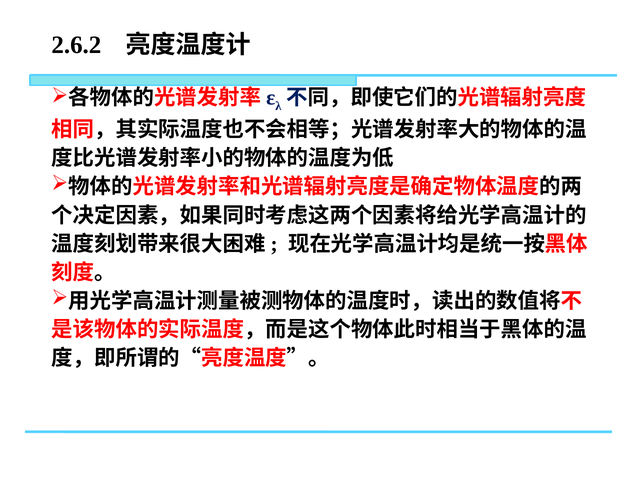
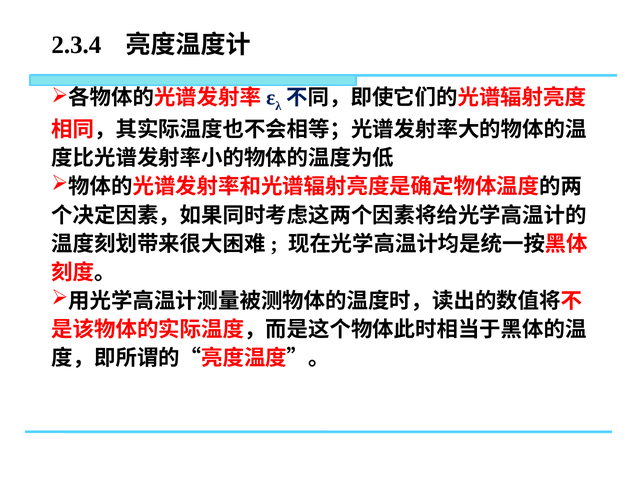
2.6.2: 2.6.2 -> 2.3.4
